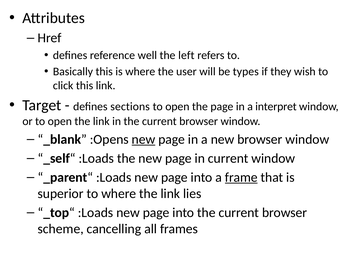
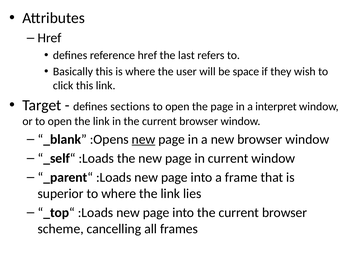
reference well: well -> href
left: left -> last
types: types -> space
frame underline: present -> none
